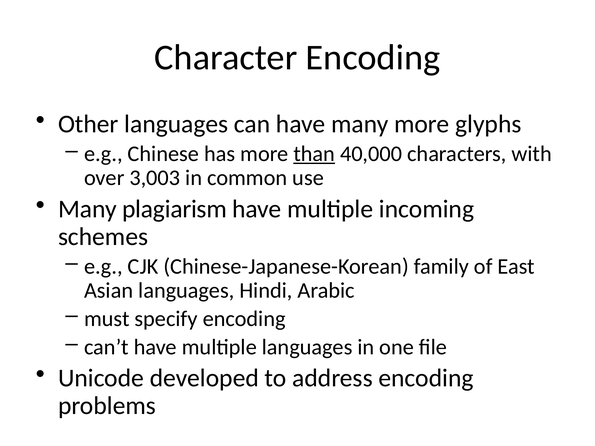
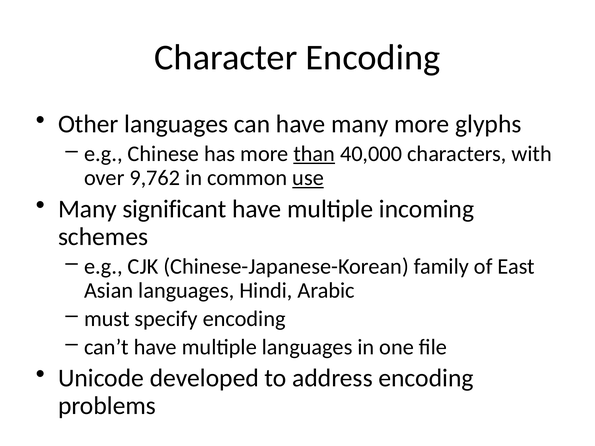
3,003: 3,003 -> 9,762
use underline: none -> present
plagiarism: plagiarism -> significant
